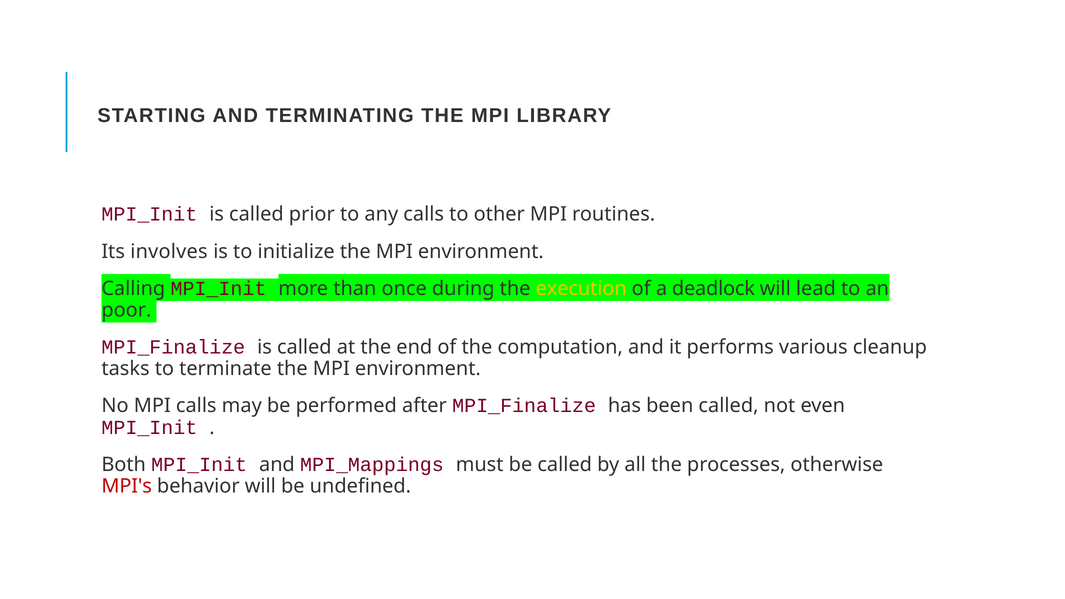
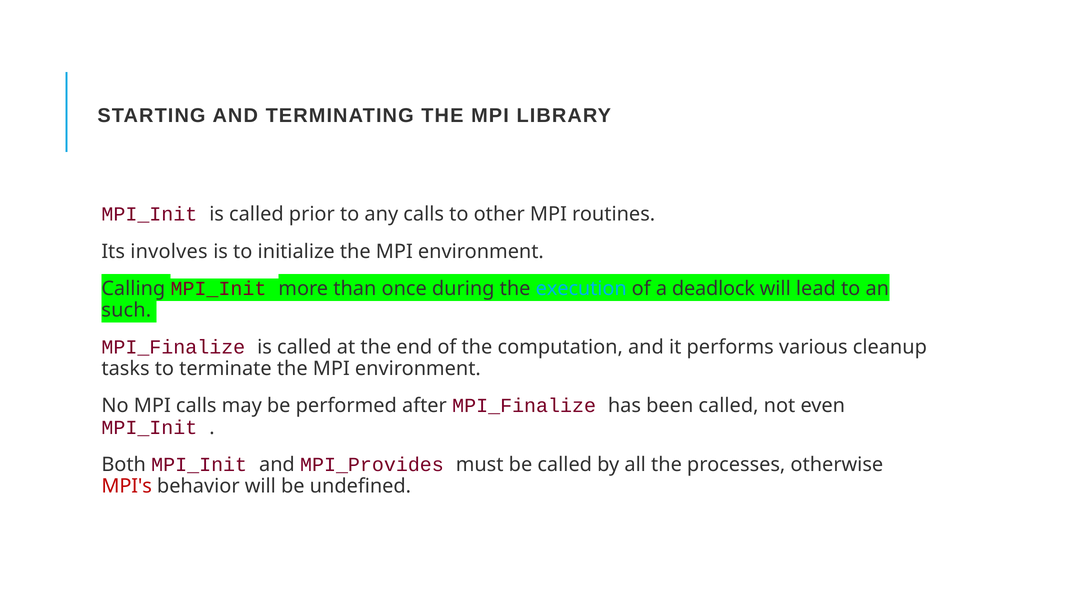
execution colour: yellow -> light blue
poor: poor -> such
MPI_Mappings: MPI_Mappings -> MPI_Provides
